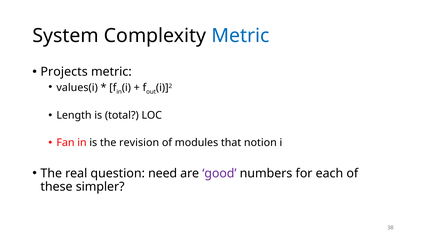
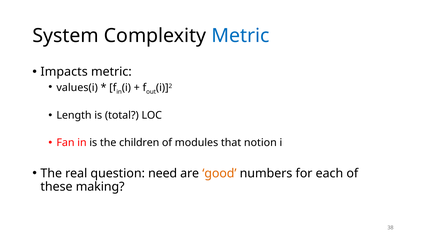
Projects: Projects -> Impacts
revision: revision -> children
good colour: purple -> orange
simpler: simpler -> making
